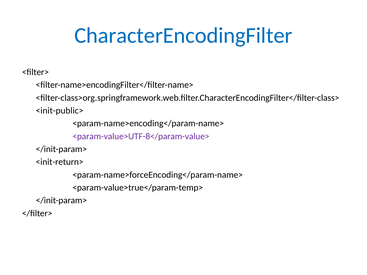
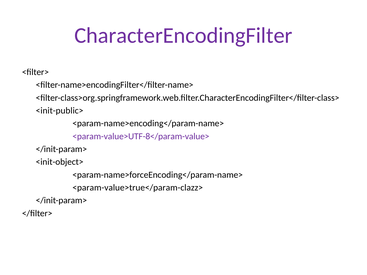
CharacterEncodingFilter colour: blue -> purple
<init-return>: <init-return> -> <init-object>
<param-value>true</param-temp>: <param-value>true</param-temp> -> <param-value>true</param-clazz>
